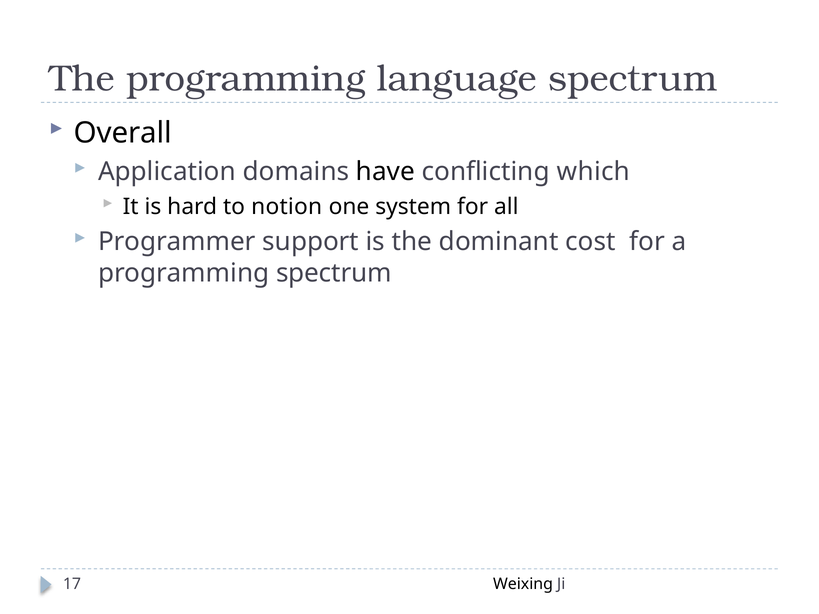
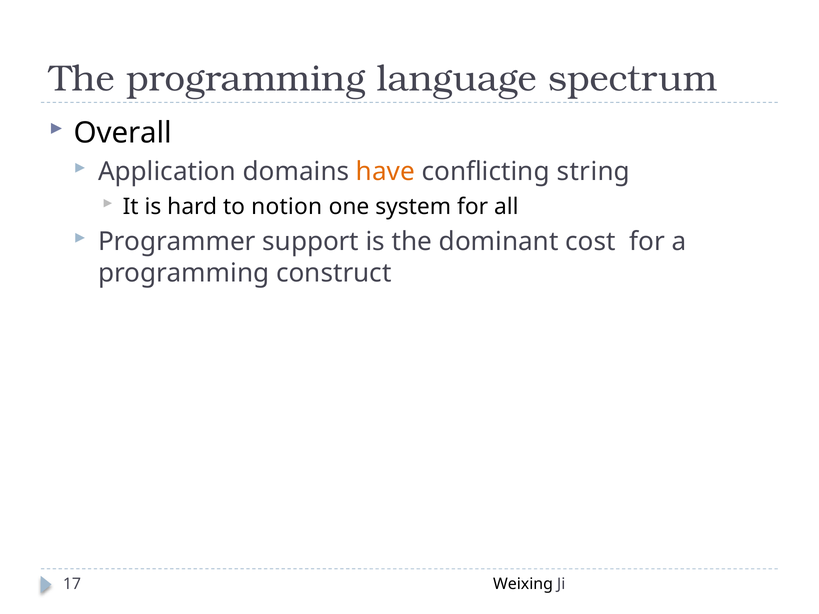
have colour: black -> orange
which: which -> string
programming spectrum: spectrum -> construct
